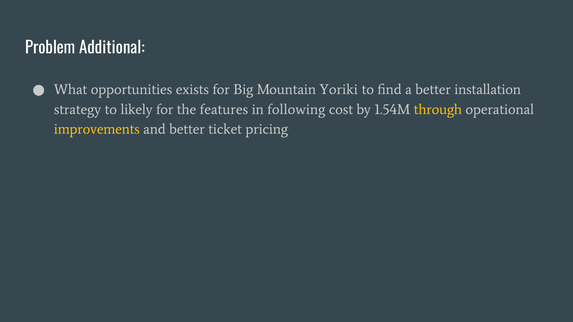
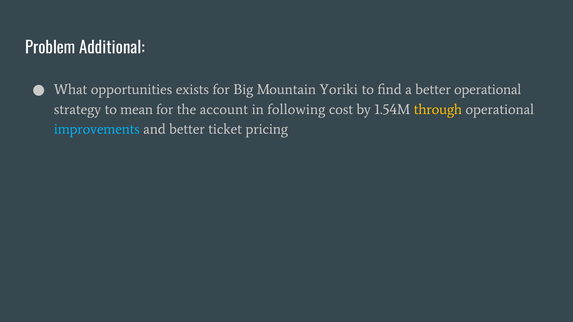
better installation: installation -> operational
likely: likely -> mean
features: features -> account
improvements colour: yellow -> light blue
